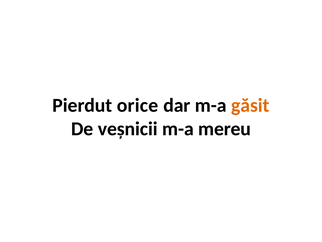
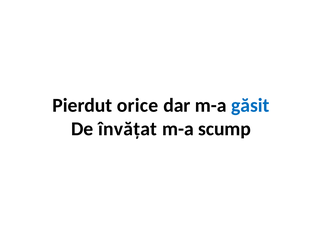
găsit colour: orange -> blue
veșnicii: veșnicii -> învățat
mereu: mereu -> scump
